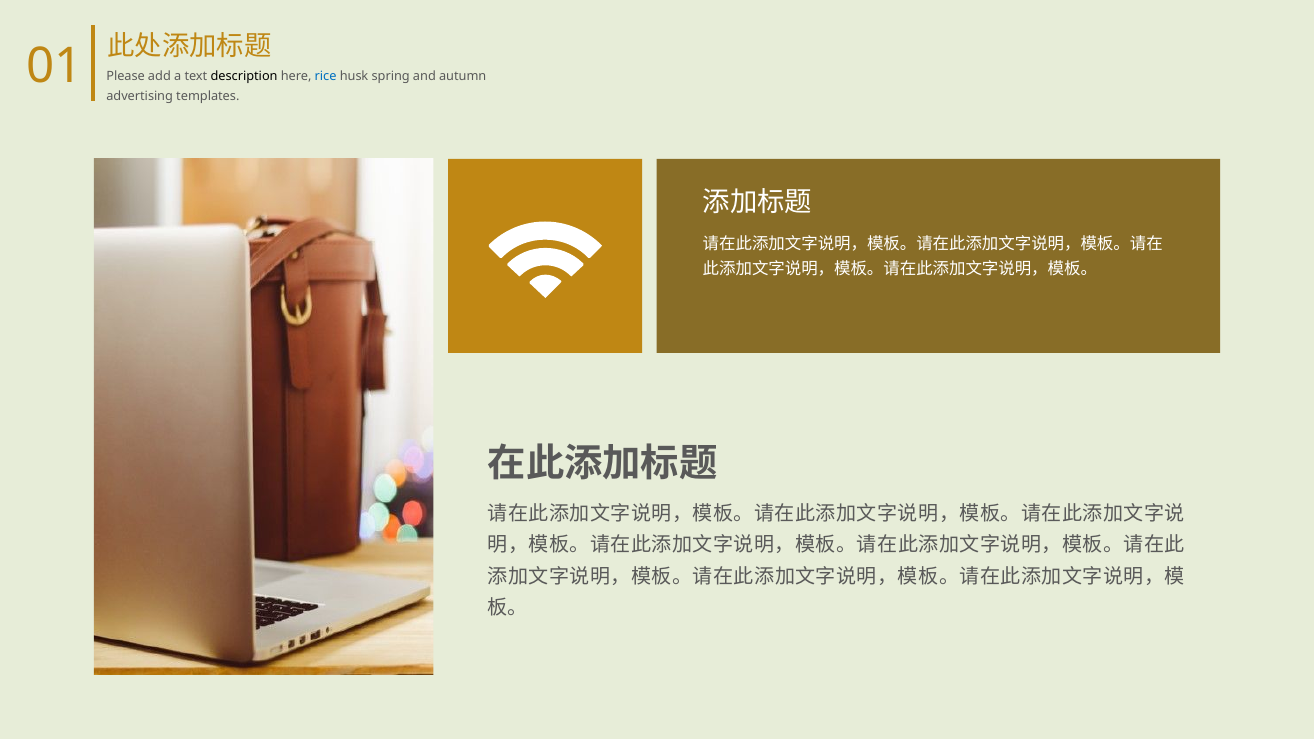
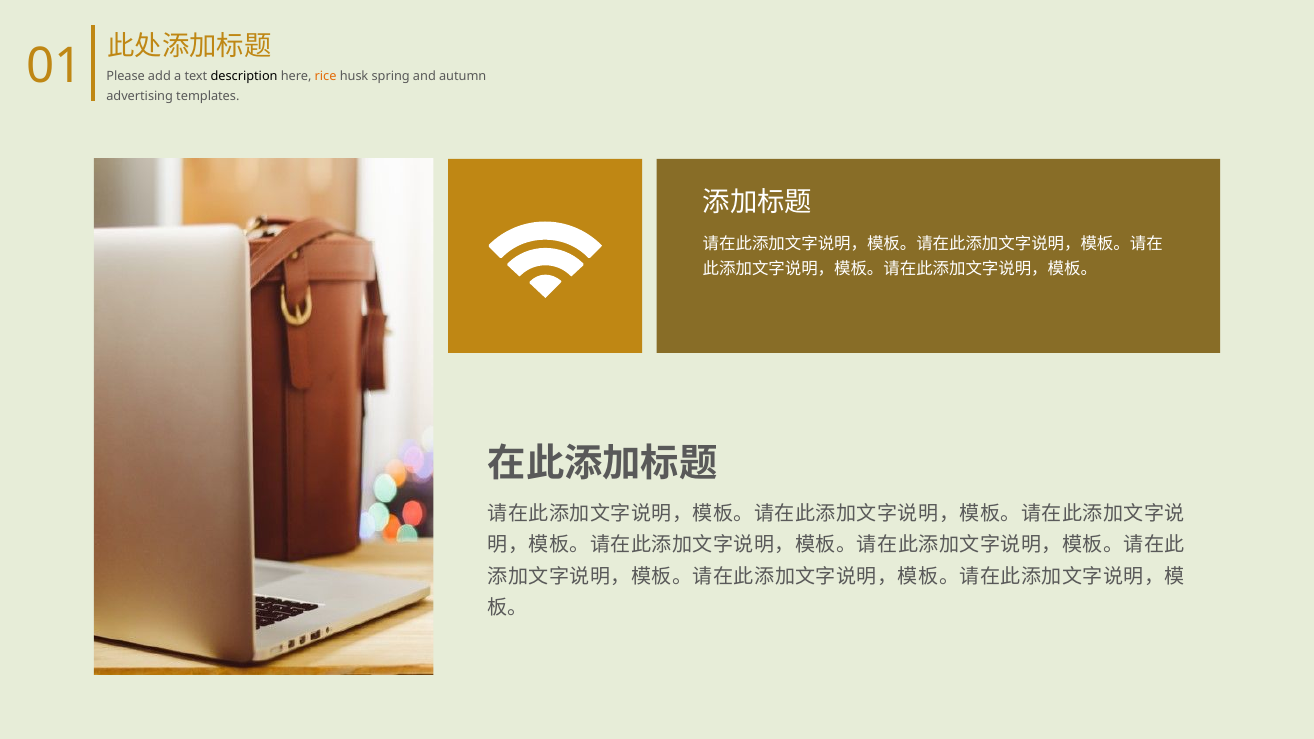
rice colour: blue -> orange
